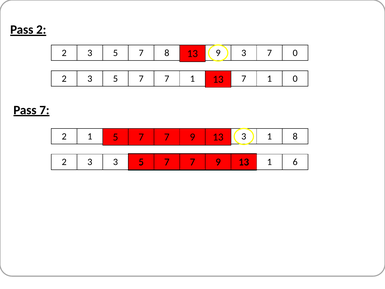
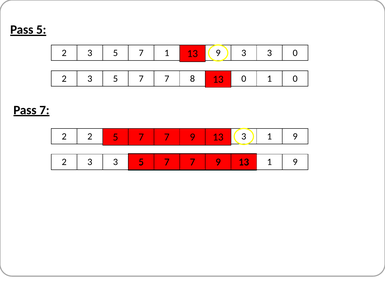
Pass 2: 2 -> 5
7 8: 8 -> 1
9 3 7: 7 -> 3
7 7 1: 1 -> 8
7 at (244, 79): 7 -> 0
2 1: 1 -> 2
3 1 8: 8 -> 9
6 at (295, 162): 6 -> 9
